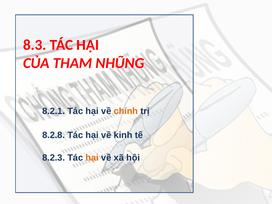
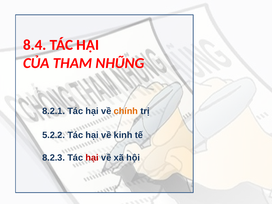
8.3: 8.3 -> 8.4
8.2.8: 8.2.8 -> 5.2.2
hại at (92, 158) colour: orange -> red
